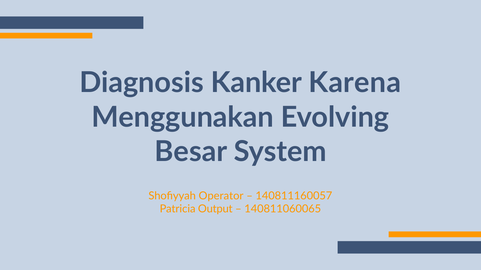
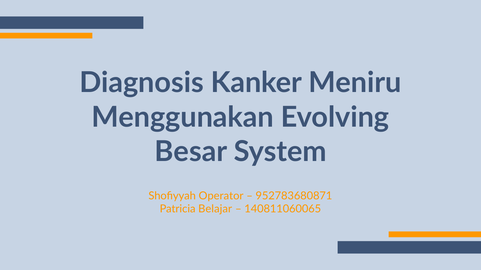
Karena: Karena -> Meniru
140811160057: 140811160057 -> 952783680871
Output: Output -> Belajar
